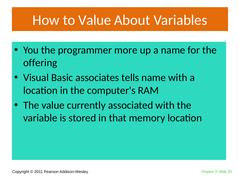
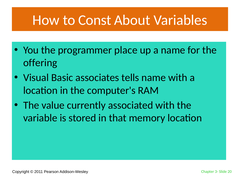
to Value: Value -> Const
more: more -> place
